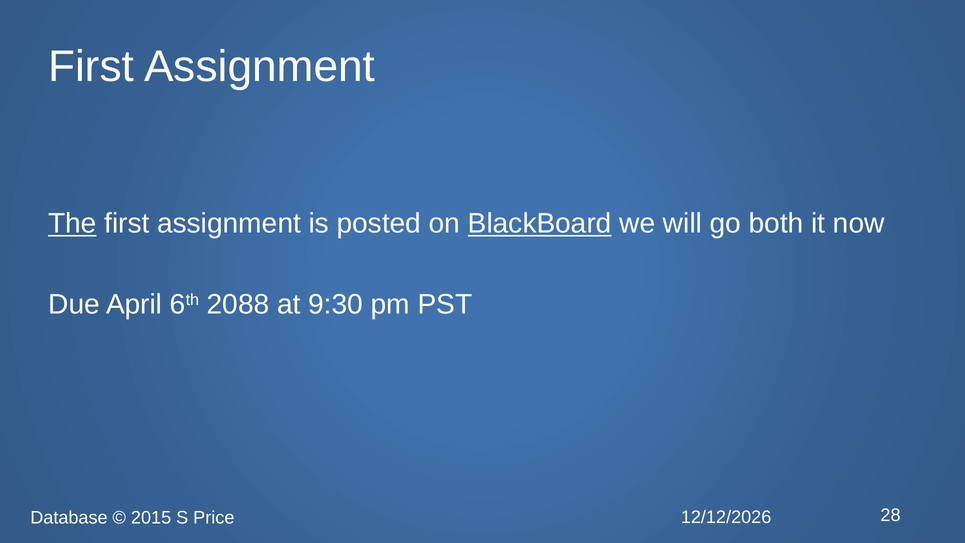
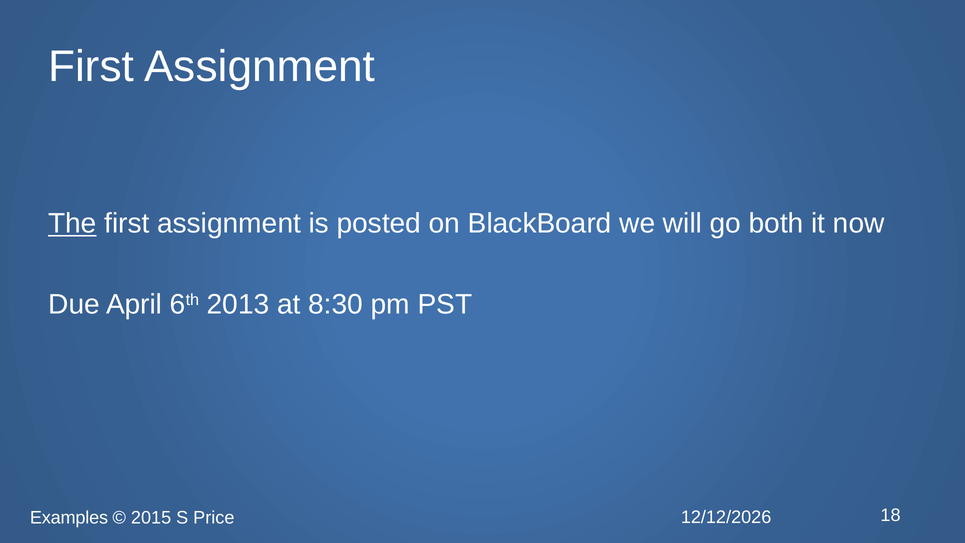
BlackBoard underline: present -> none
2088: 2088 -> 2013
9:30: 9:30 -> 8:30
Database: Database -> Examples
28: 28 -> 18
